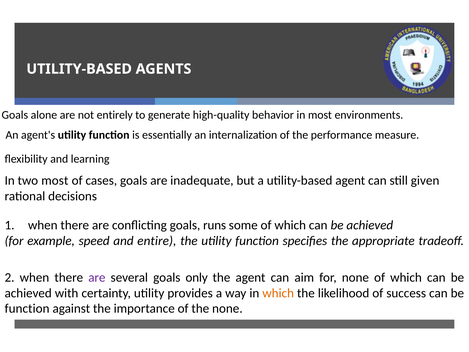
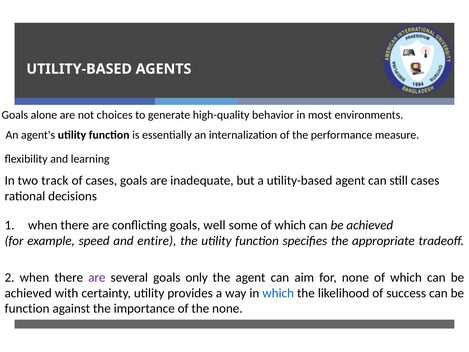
entirely: entirely -> choices
two most: most -> track
still given: given -> cases
runs: runs -> well
which at (278, 293) colour: orange -> blue
